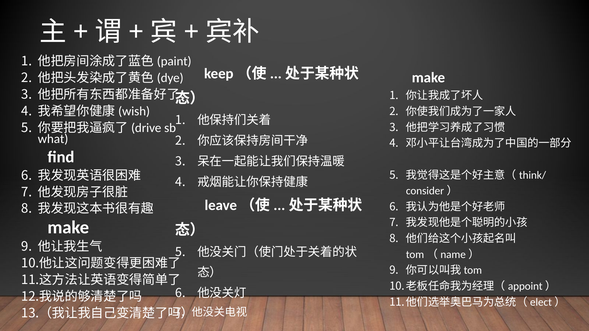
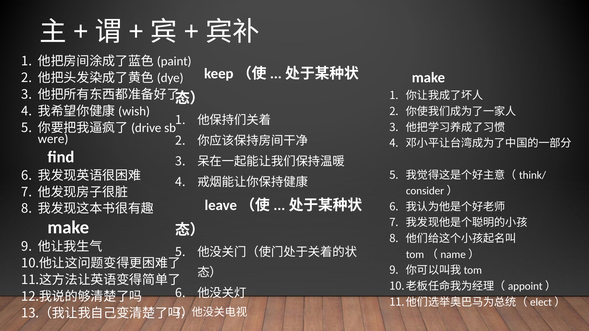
what: what -> were
